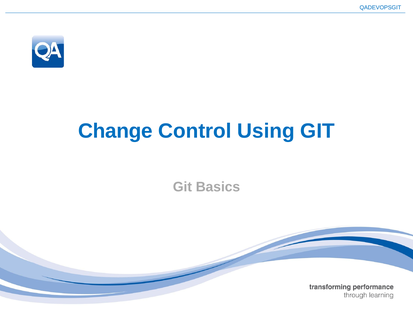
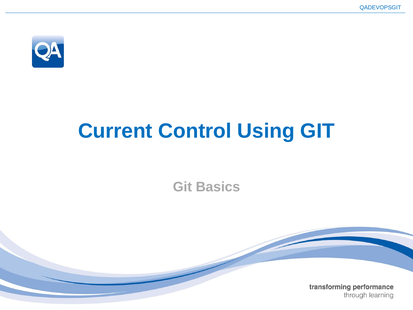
Change: Change -> Current
